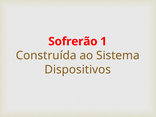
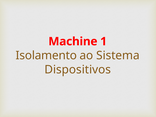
Sofrerão: Sofrerão -> Machine
Construída: Construída -> Isolamento
